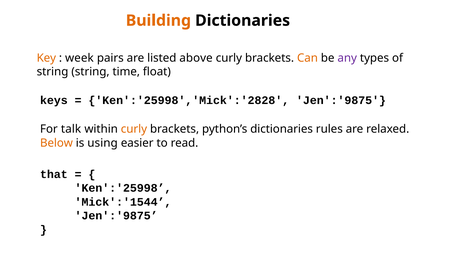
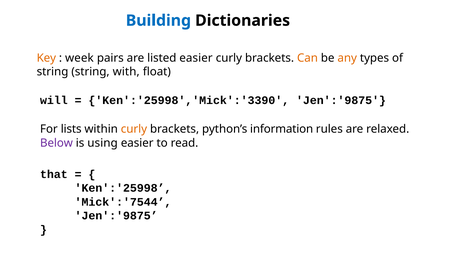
Building colour: orange -> blue
listed above: above -> easier
any colour: purple -> orange
time: time -> with
keys: keys -> will
Ken':'25998','Mick':'2828: Ken':'25998','Mick':'2828 -> Ken':'25998','Mick':'3390
talk: talk -> lists
python’s dictionaries: dictionaries -> information
Below colour: orange -> purple
Mick':'1544: Mick':'1544 -> Mick':'7544
